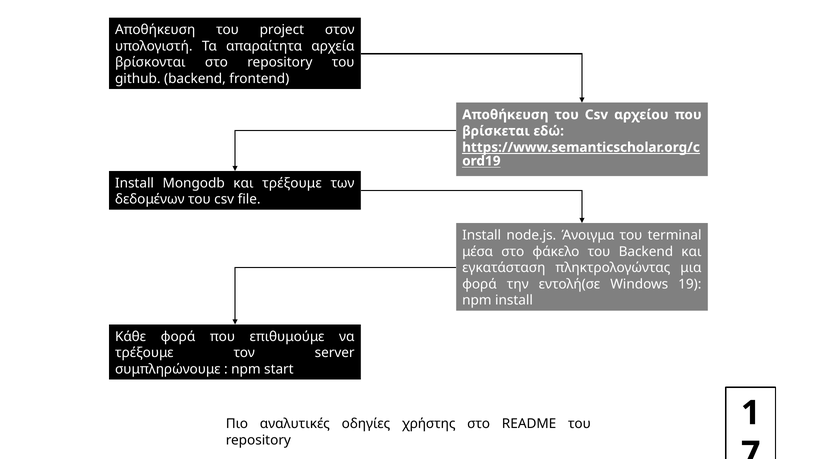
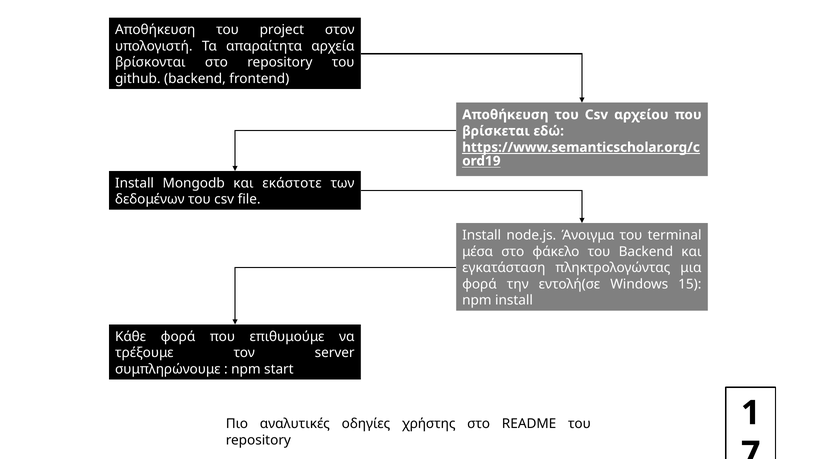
και τρέξουμε: τρέξουμε -> εκάστοτε
19: 19 -> 15
